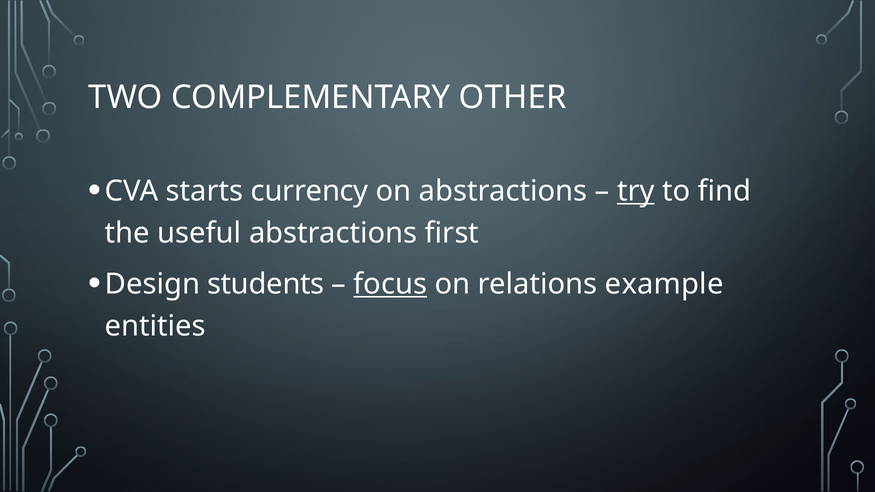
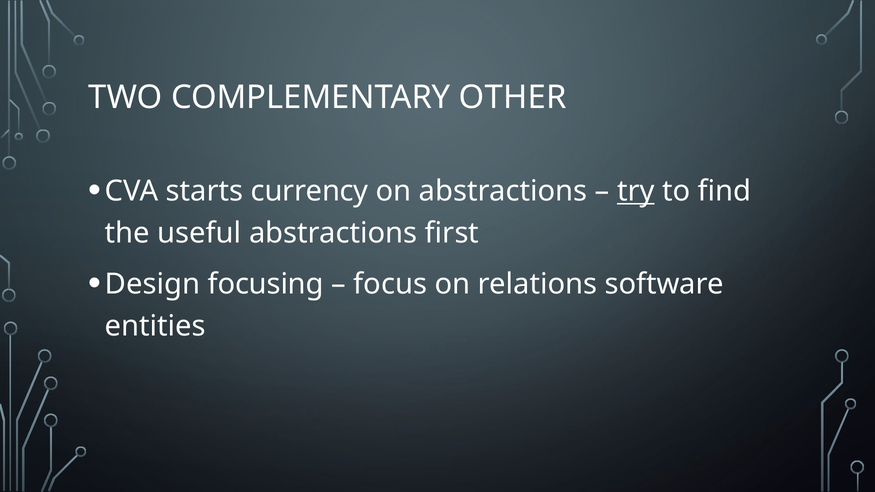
students: students -> focusing
focus underline: present -> none
example: example -> software
